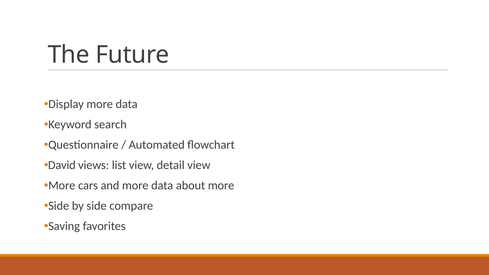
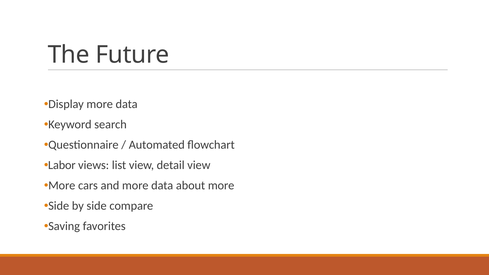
David: David -> Labor
